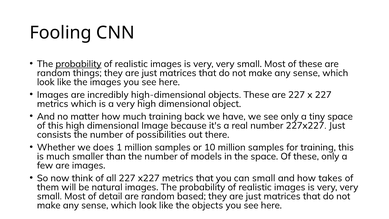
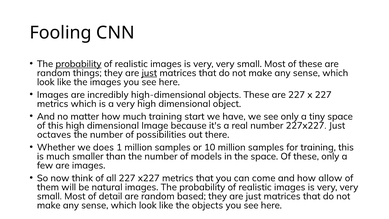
just at (149, 73) underline: none -> present
back: back -> start
consists: consists -> octaves
can small: small -> come
takes: takes -> allow
